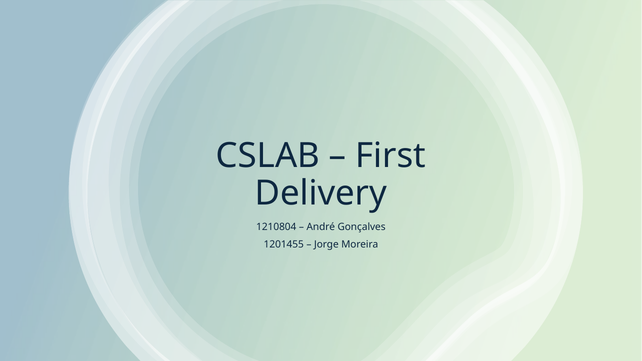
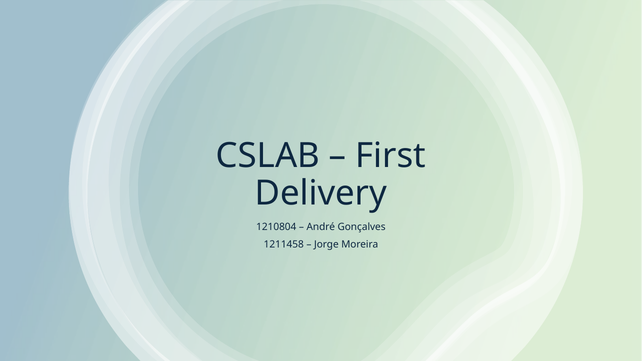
1201455: 1201455 -> 1211458
